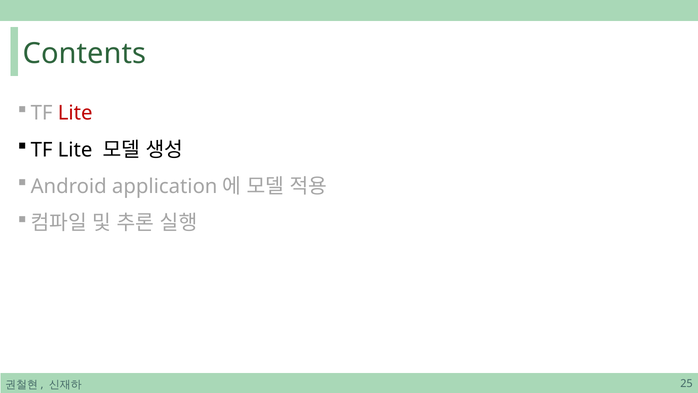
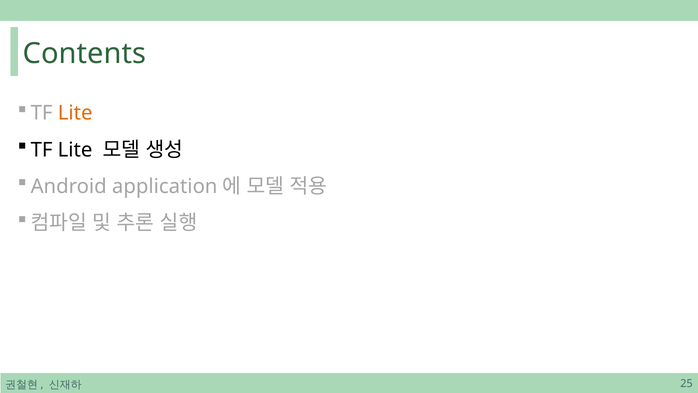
Lite at (75, 113) colour: red -> orange
